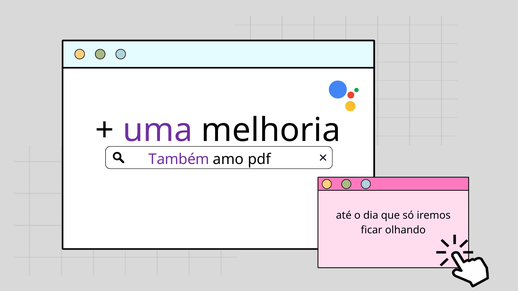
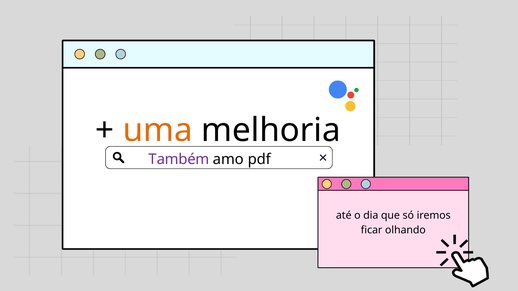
uma colour: purple -> orange
